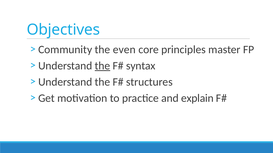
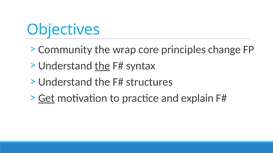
even: even -> wrap
master: master -> change
Get underline: none -> present
